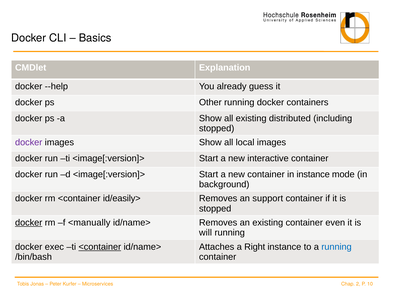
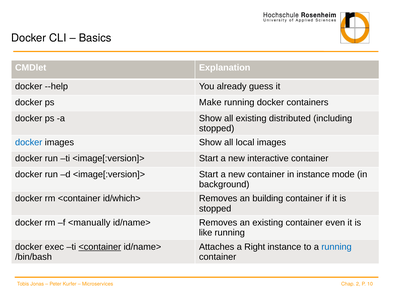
Other: Other -> Make
docker at (29, 143) colour: purple -> blue
id/easily>: id/easily> -> id/which>
support: support -> building
docker at (29, 223) underline: present -> none
will: will -> like
